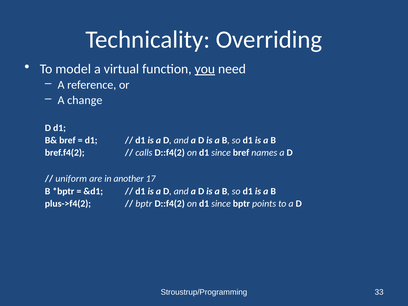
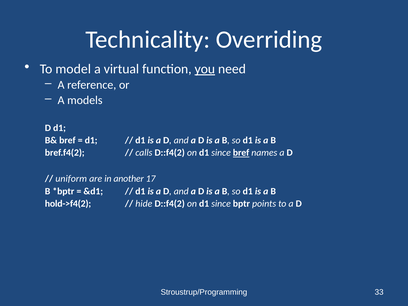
change: change -> models
bref at (241, 153) underline: none -> present
plus->f4(2: plus->f4(2 -> hold->f4(2
bptr at (144, 204): bptr -> hide
